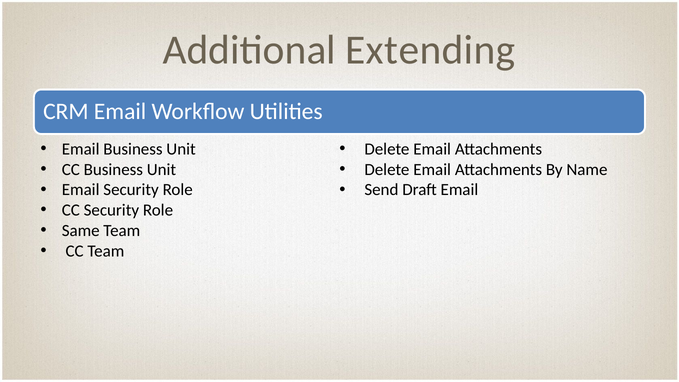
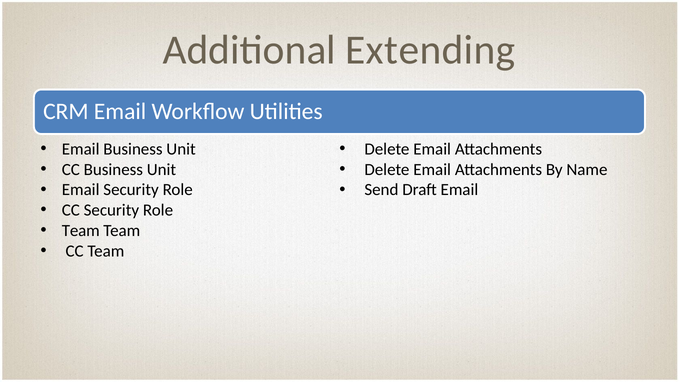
Same at (81, 231): Same -> Team
